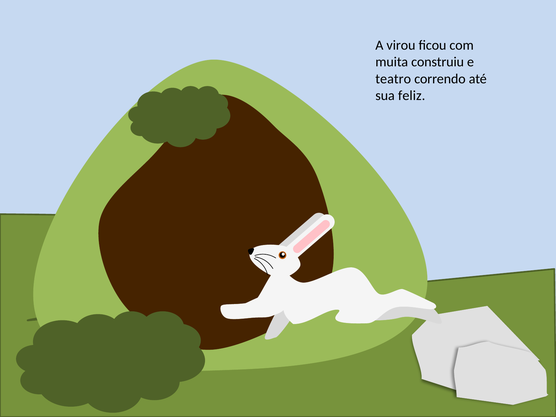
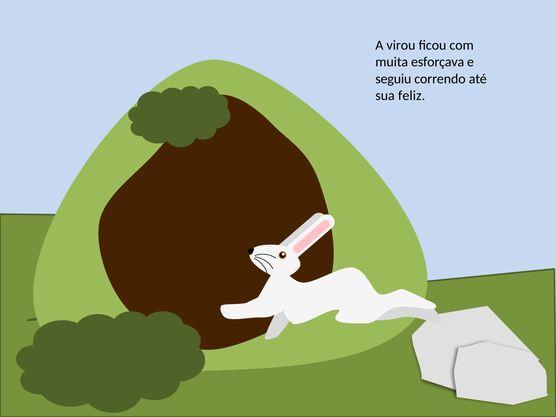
construiu: construiu -> esforçava
teatro: teatro -> seguiu
